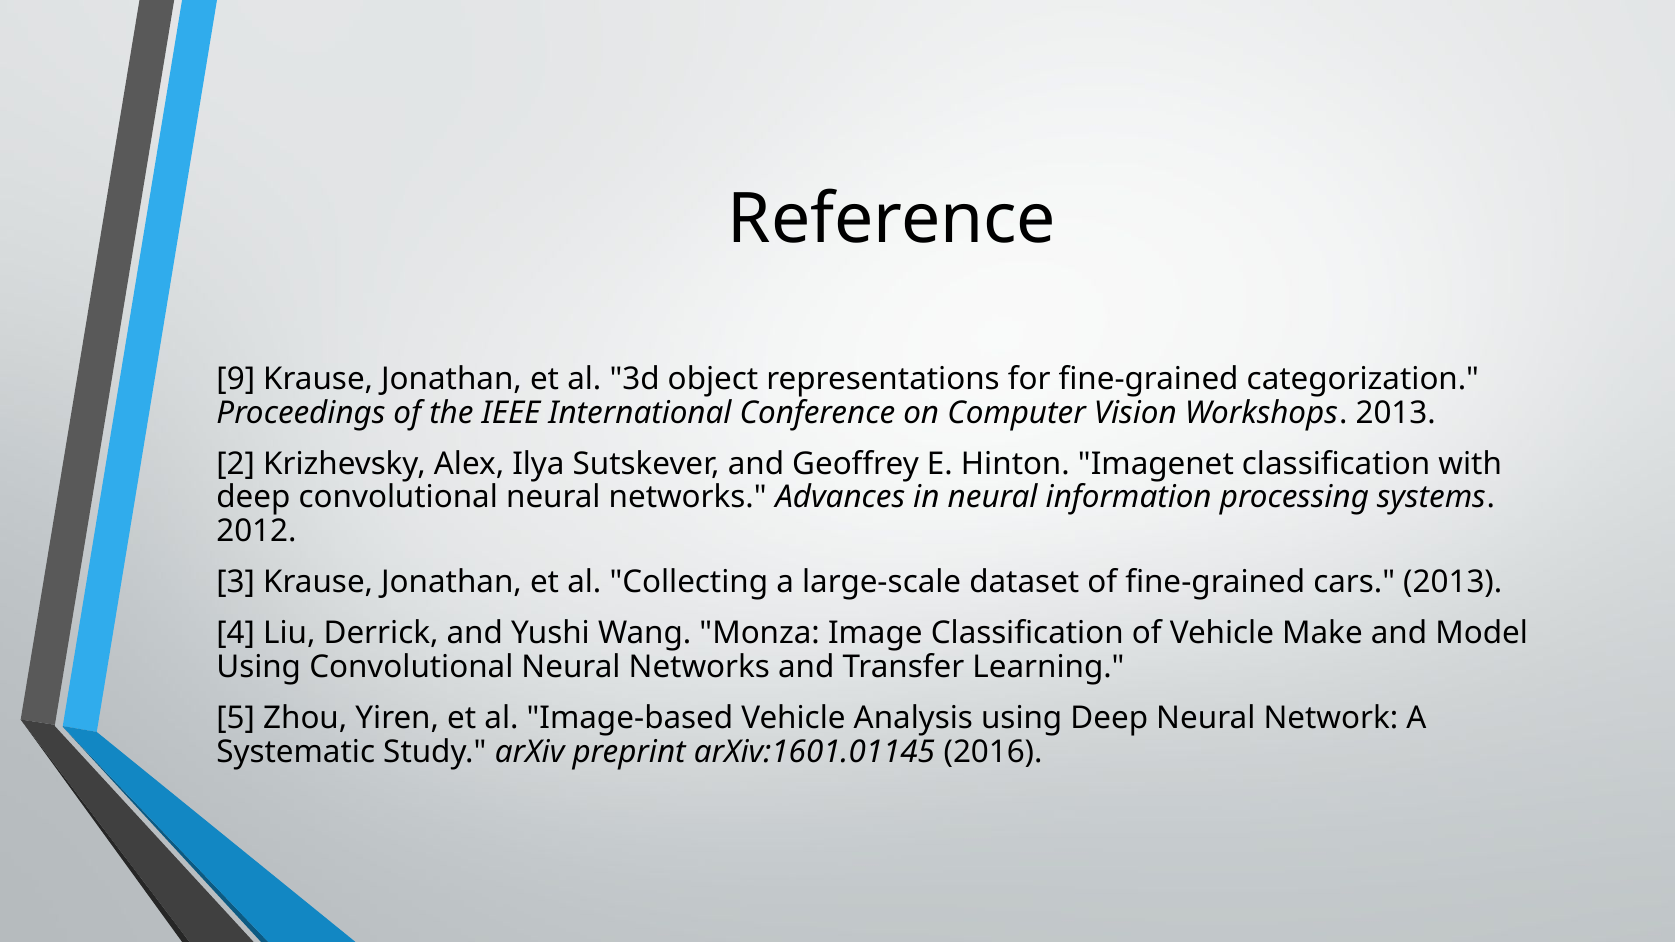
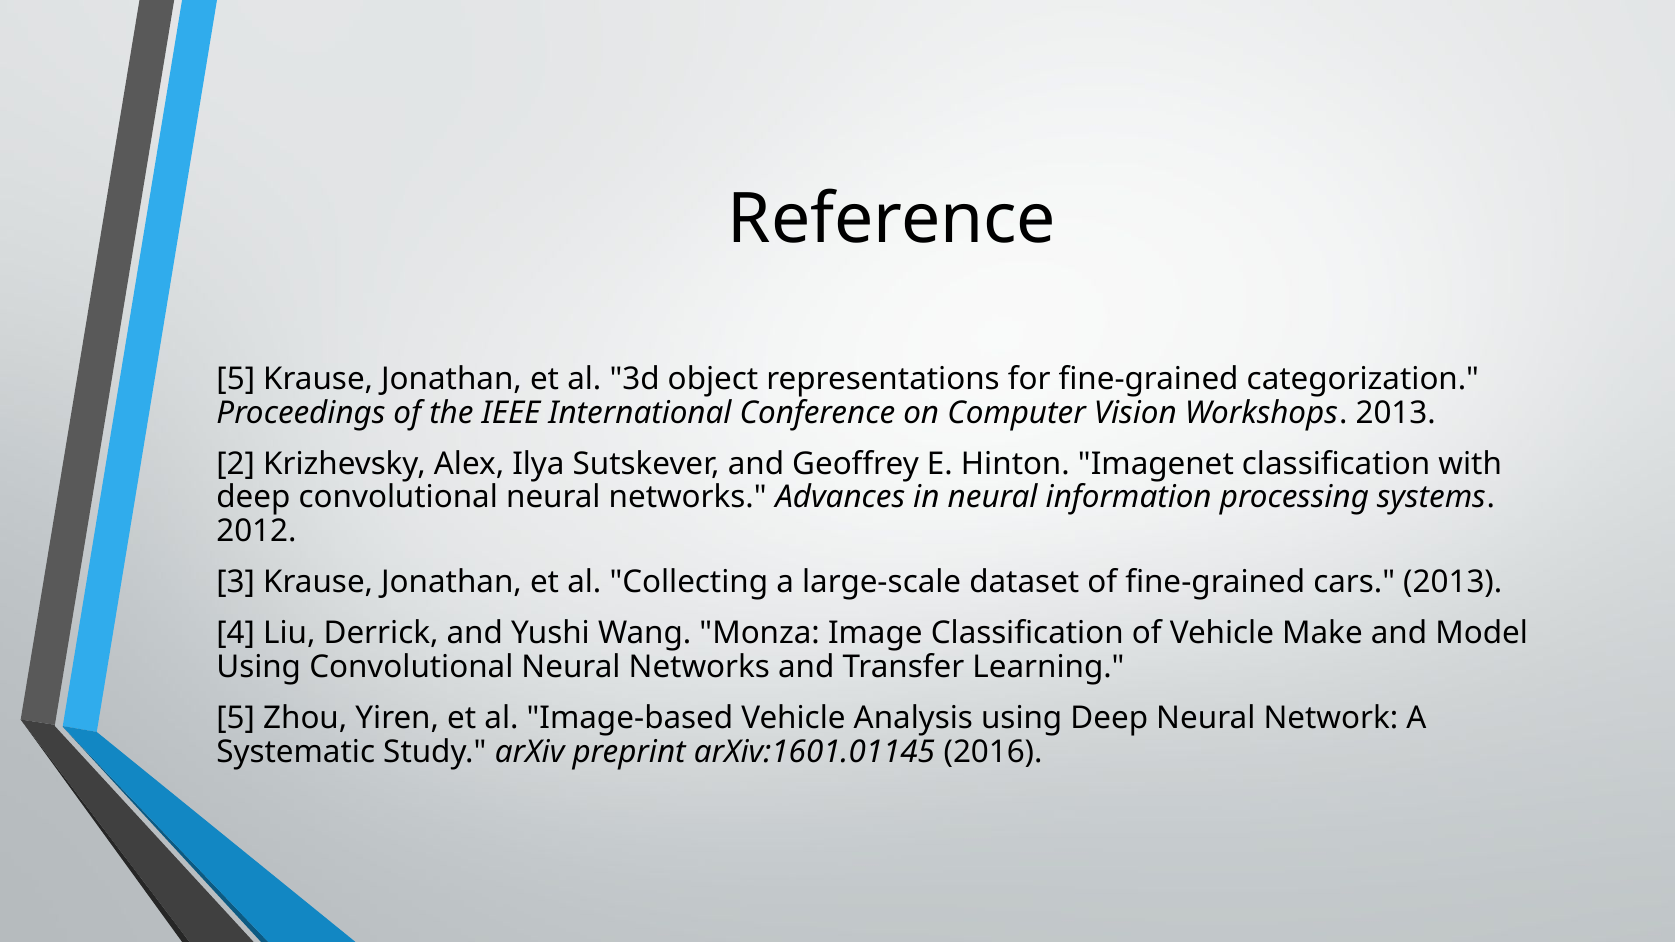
9 at (236, 379): 9 -> 5
